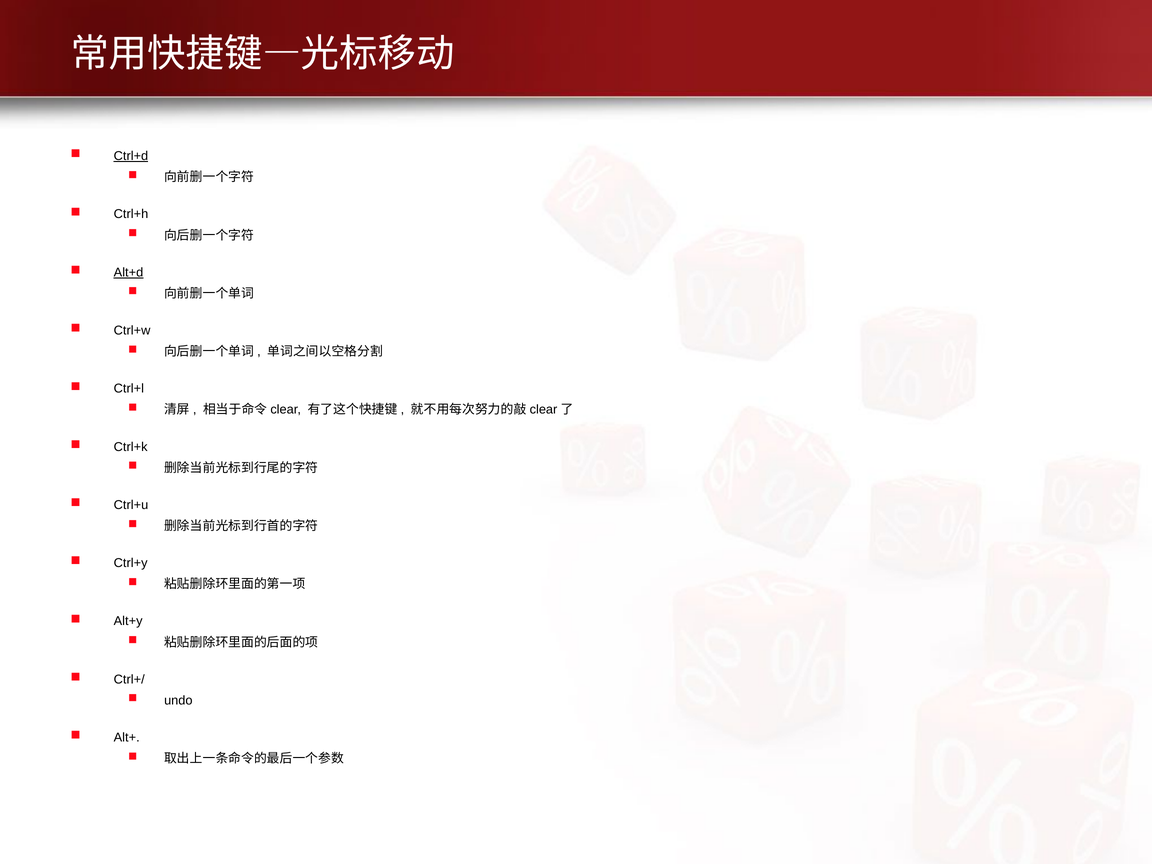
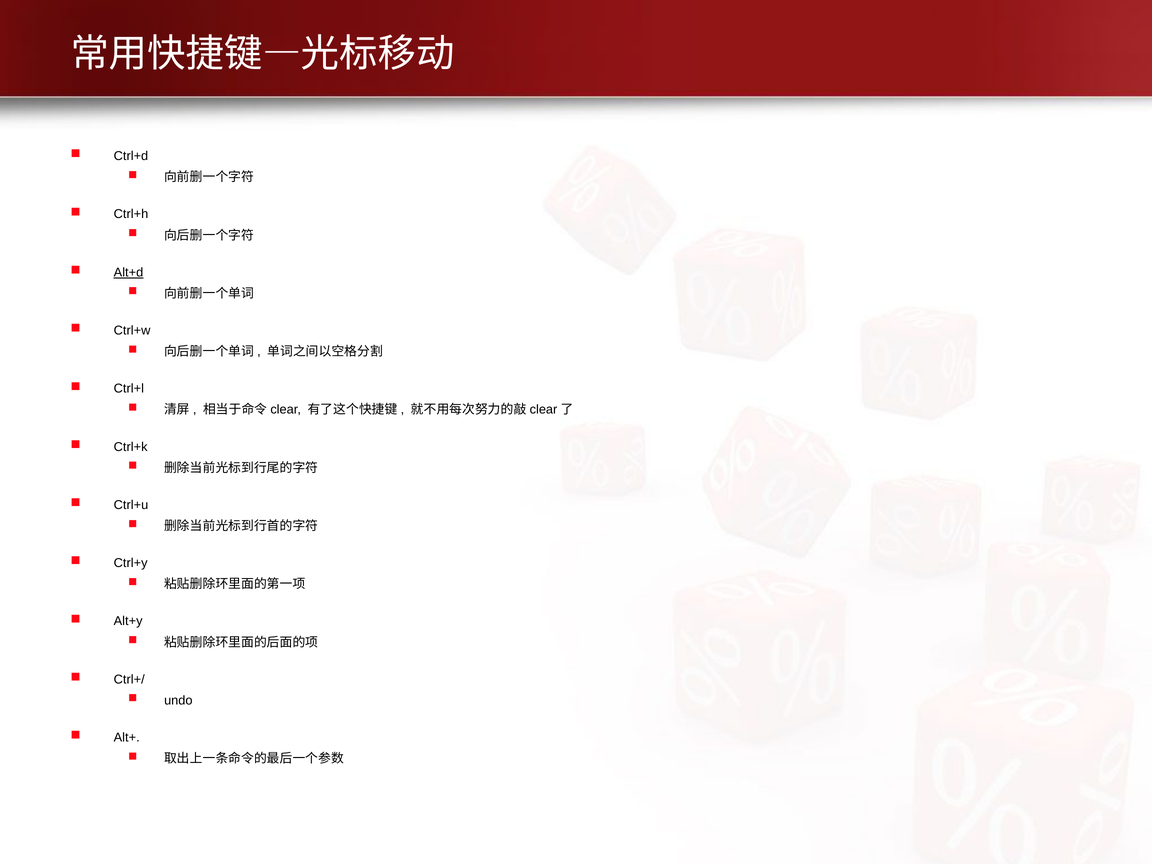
Ctrl+d underline: present -> none
